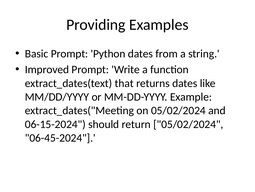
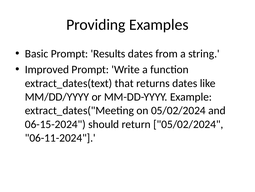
Python: Python -> Results
06-45-2024: 06-45-2024 -> 06-11-2024
